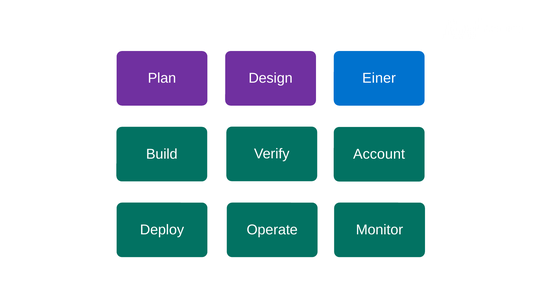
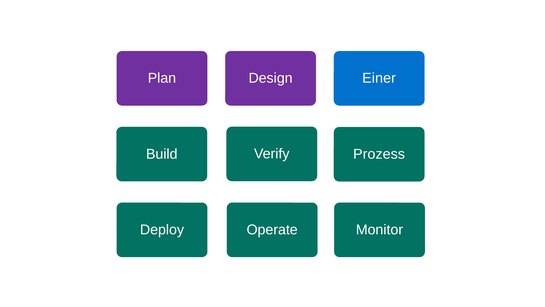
Account: Account -> Prozess
